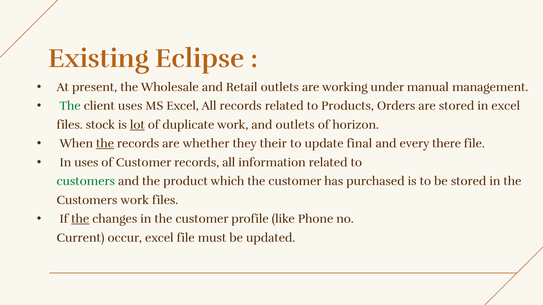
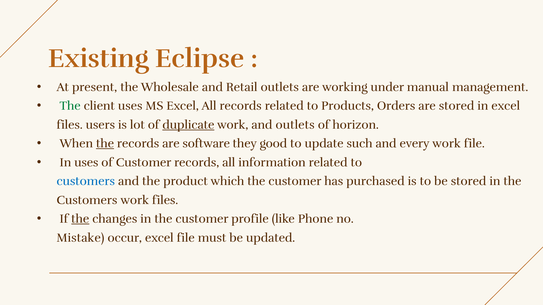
stock: stock -> users
lot underline: present -> none
duplicate underline: none -> present
whether: whether -> software
their: their -> good
final: final -> such
every there: there -> work
customers at (86, 182) colour: green -> blue
Current: Current -> Mistake
